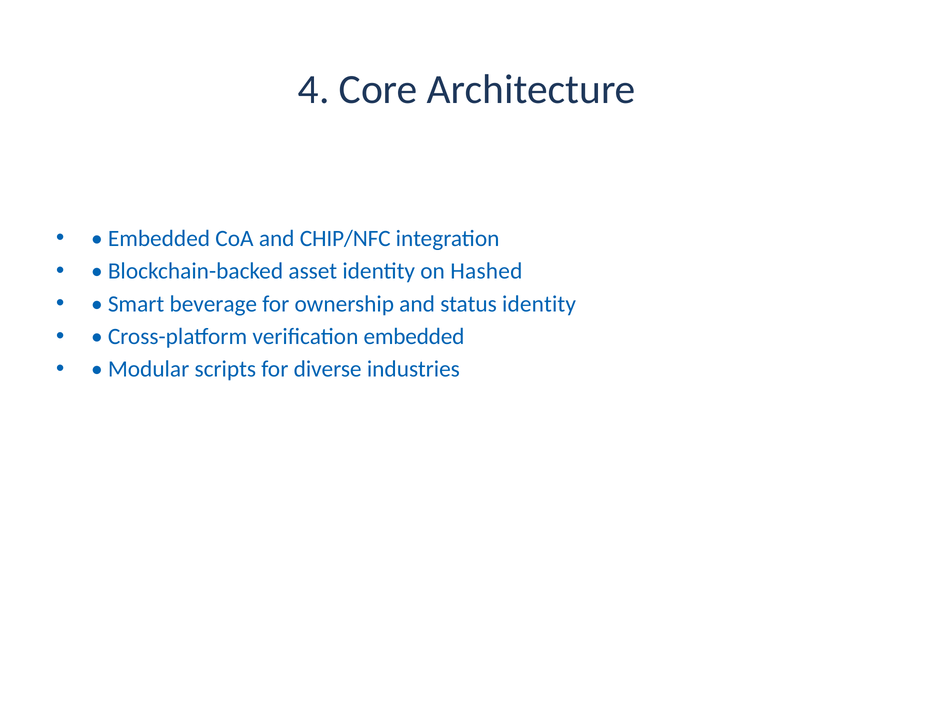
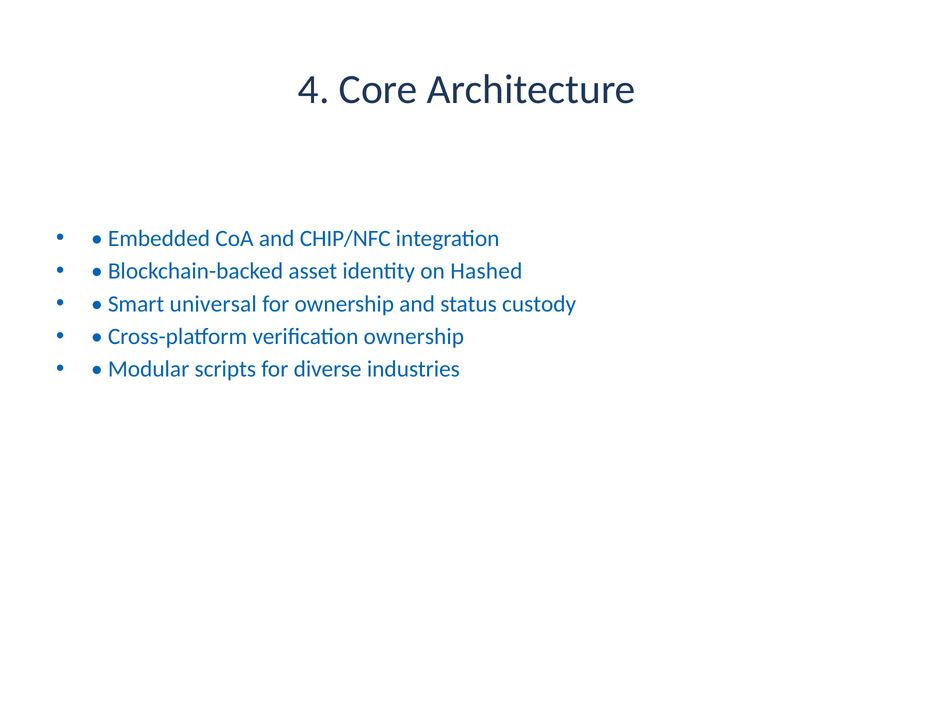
beverage: beverage -> universal
status identity: identity -> custody
verification embedded: embedded -> ownership
